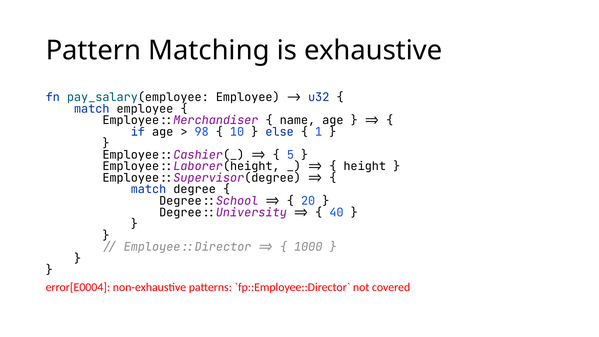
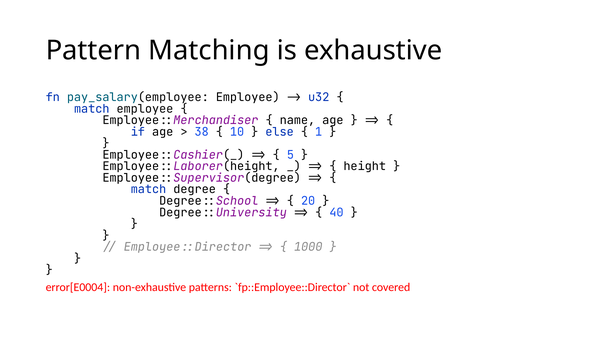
98: 98 -> 38
